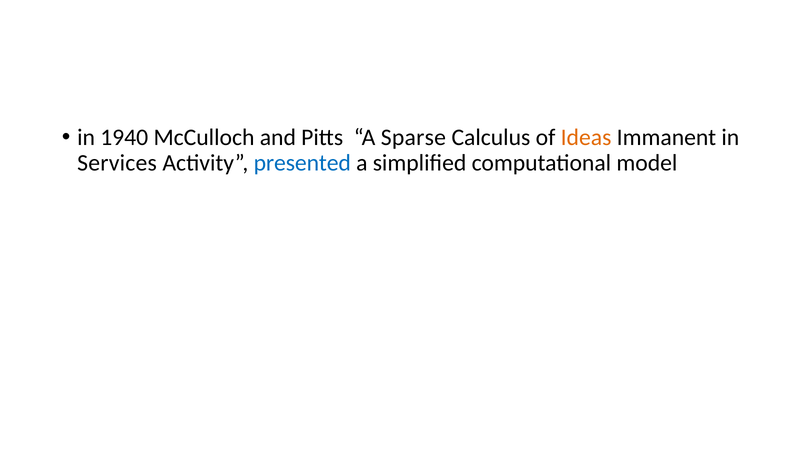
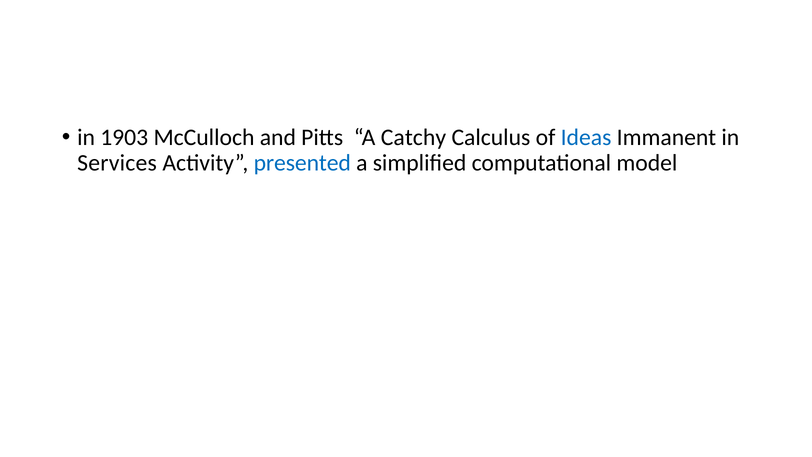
1940: 1940 -> 1903
Sparse: Sparse -> Catchy
Ideas colour: orange -> blue
